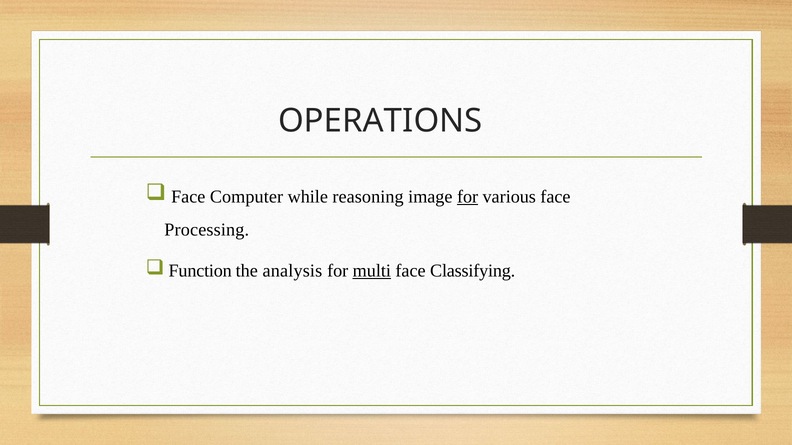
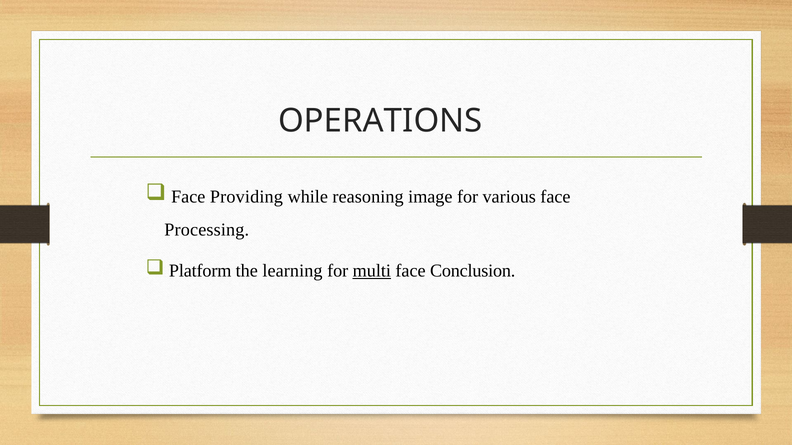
Computer: Computer -> Providing
for at (468, 197) underline: present -> none
Function: Function -> Platform
analysis: analysis -> learning
Classifying: Classifying -> Conclusion
